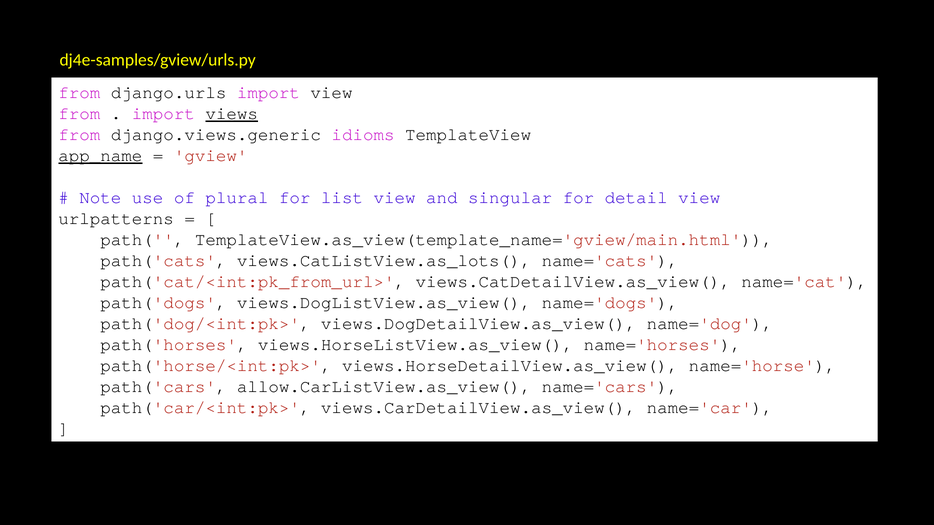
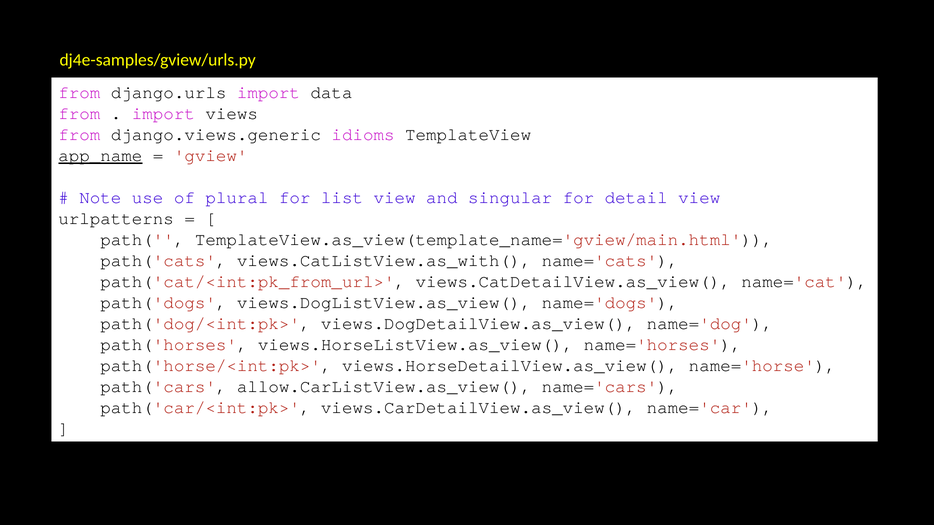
import view: view -> data
views underline: present -> none
views.CatListView.as_lots(: views.CatListView.as_lots( -> views.CatListView.as_with(
